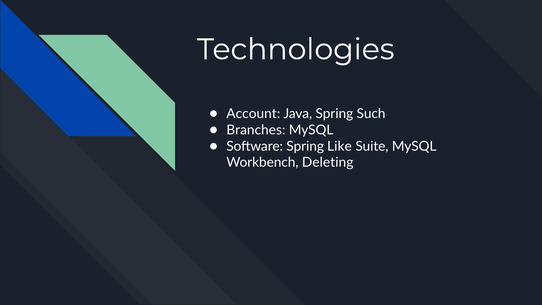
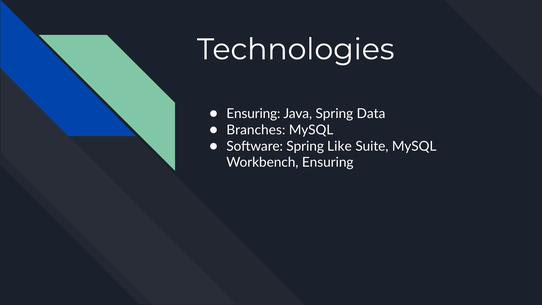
Account at (253, 114): Account -> Ensuring
Such: Such -> Data
Workbench Deleting: Deleting -> Ensuring
